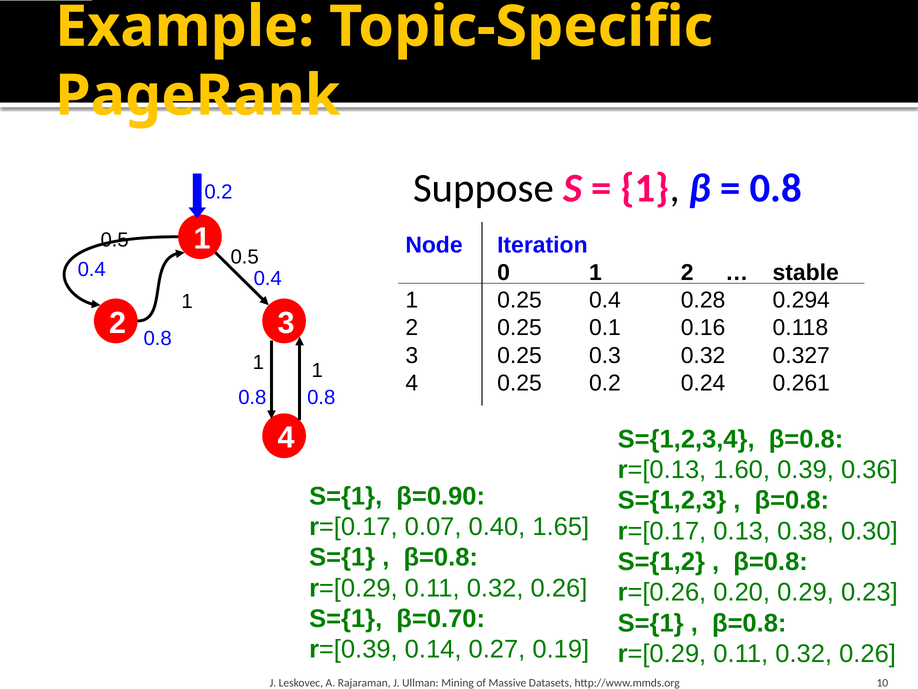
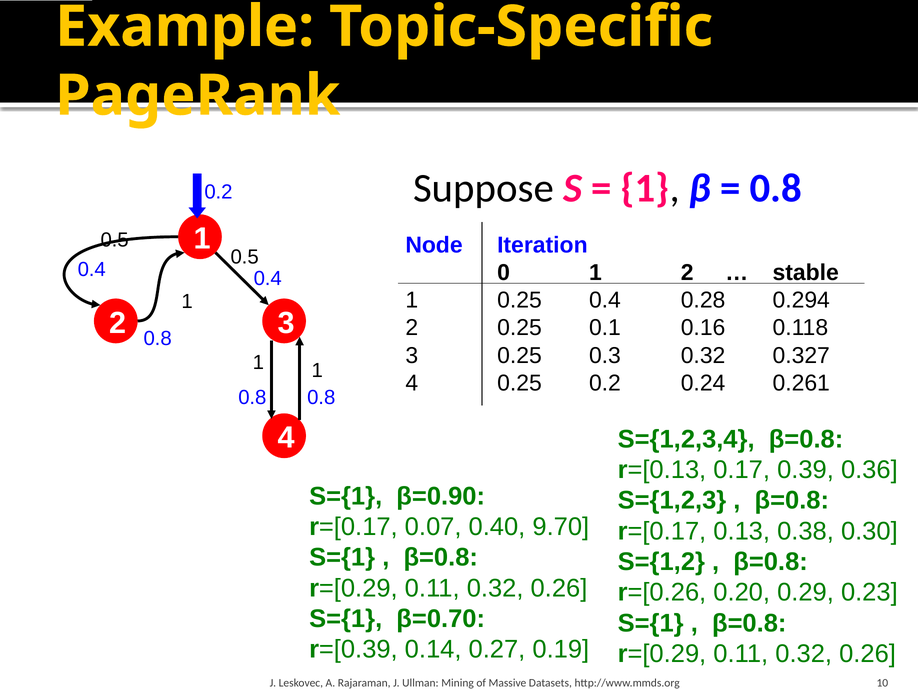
1.60: 1.60 -> 0.17
1.65: 1.65 -> 9.70
